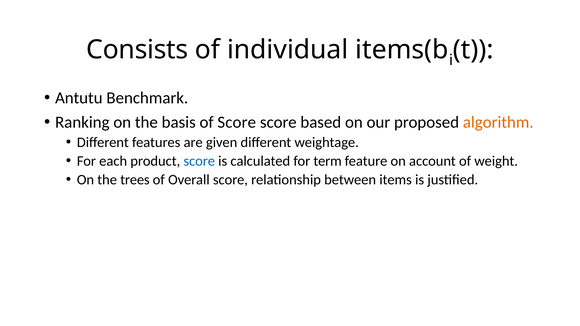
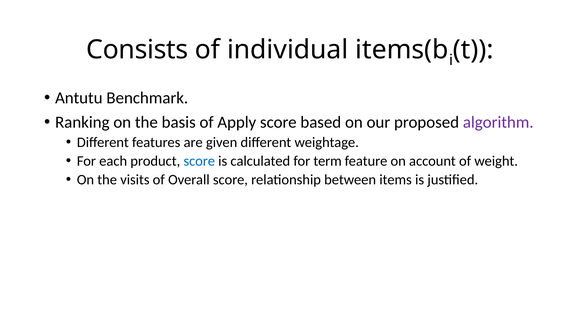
of Score: Score -> Apply
algorithm colour: orange -> purple
trees: trees -> visits
